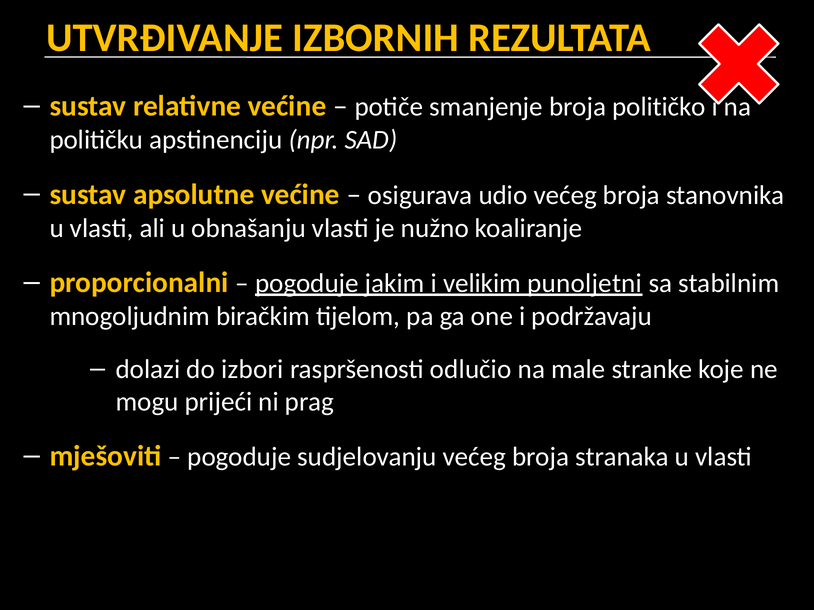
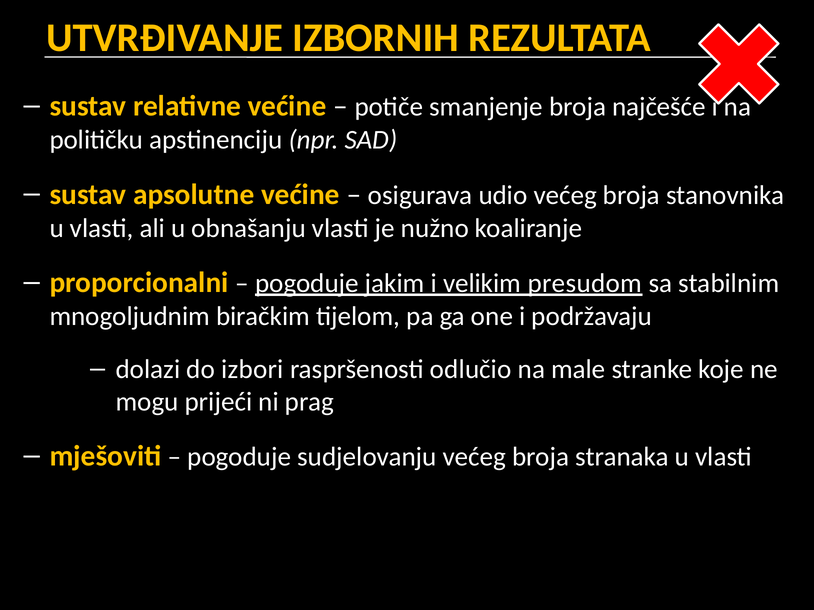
političko: političko -> najčešće
punoljetni: punoljetni -> presudom
